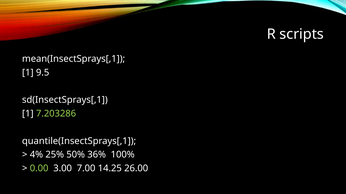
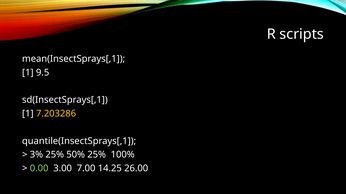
7.203286 colour: light green -> yellow
4%: 4% -> 3%
50% 36%: 36% -> 25%
